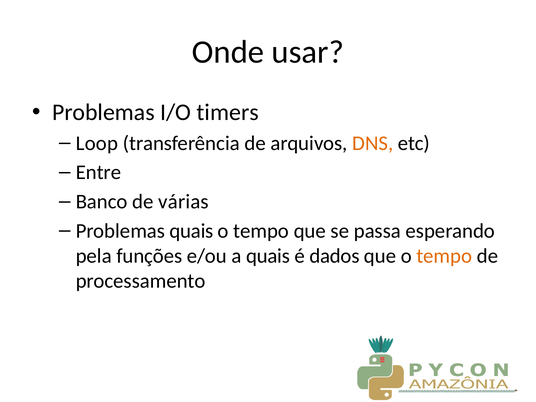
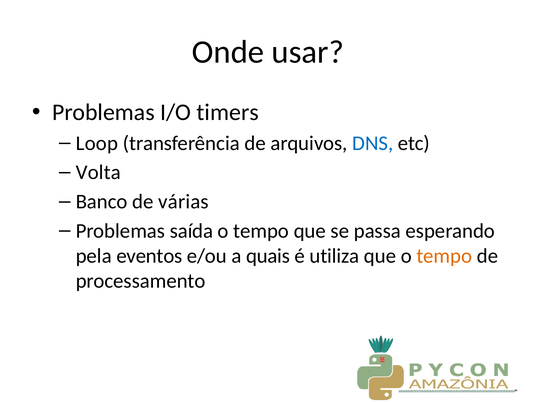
DNS colour: orange -> blue
Entre: Entre -> Volta
Problemas quais: quais -> saída
funções: funções -> eventos
dados: dados -> utiliza
